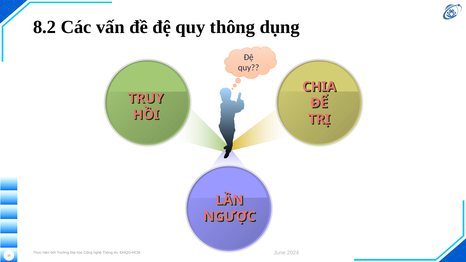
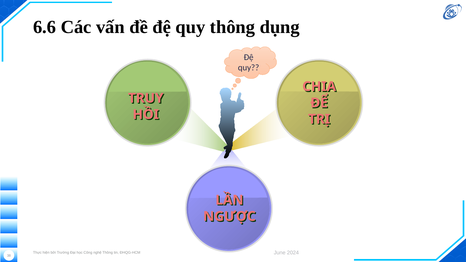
8.2: 8.2 -> 6.6
